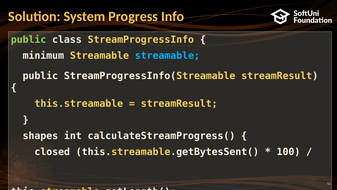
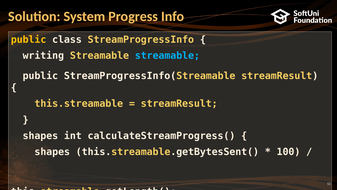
public at (29, 39) colour: light green -> yellow
minimum: minimum -> writing
closed at (52, 152): closed -> shapes
